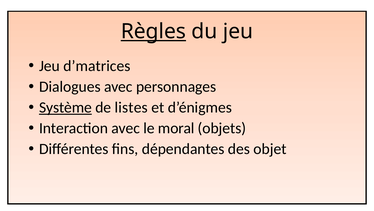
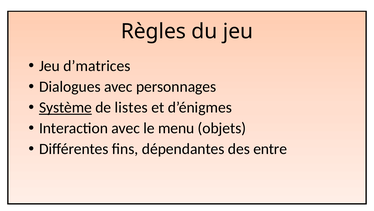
Règles underline: present -> none
moral: moral -> menu
objet: objet -> entre
